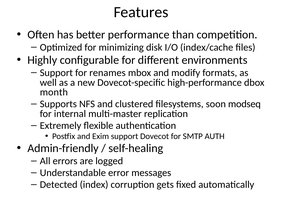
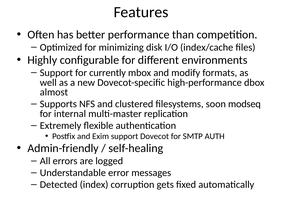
renames: renames -> currently
month: month -> almost
